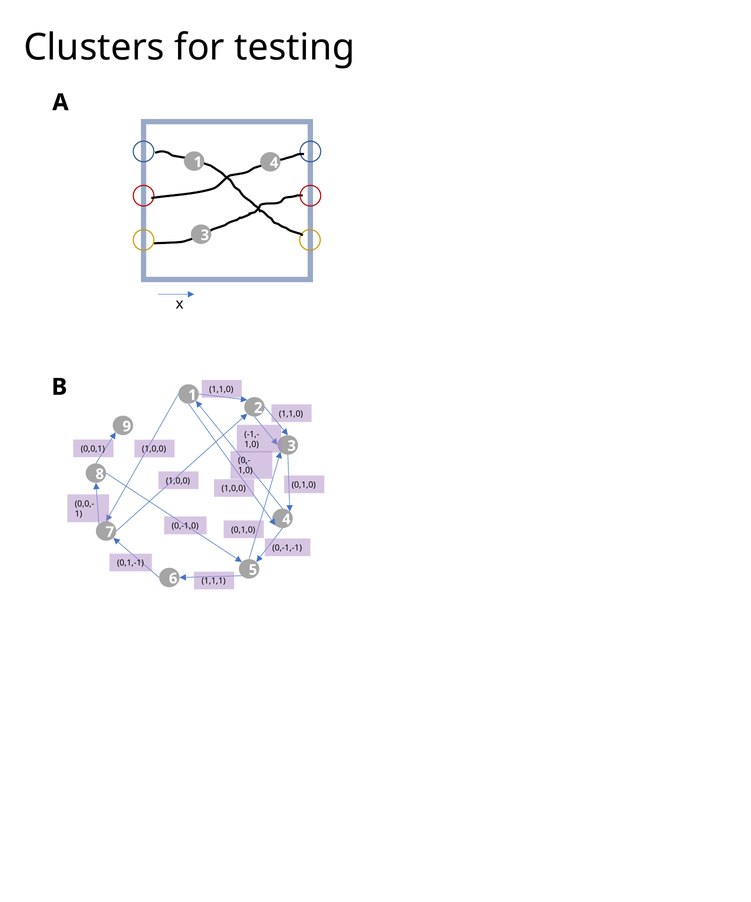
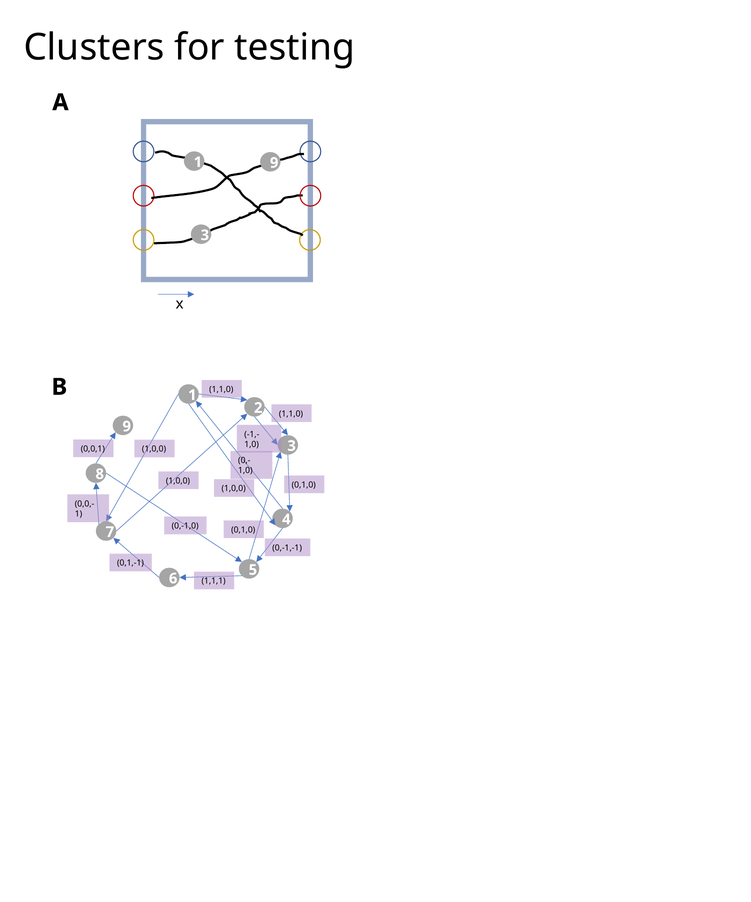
1 4: 4 -> 9
